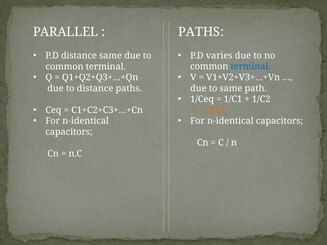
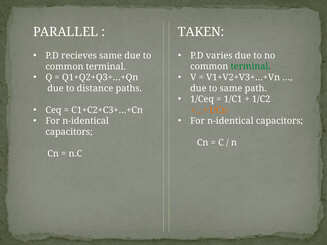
PATHS at (201, 32): PATHS -> TAKEN
P.D distance: distance -> recieves
terminal at (251, 67) colour: blue -> green
